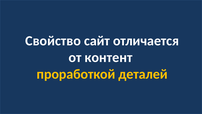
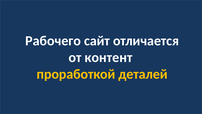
Свойство: Свойство -> Рабочего
